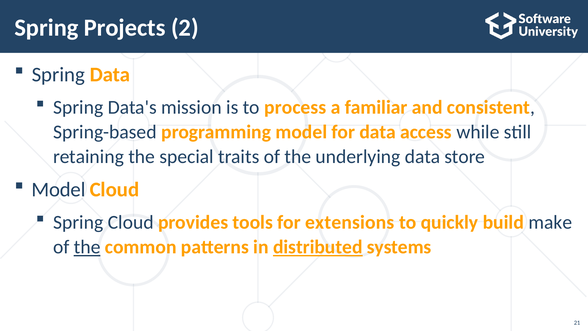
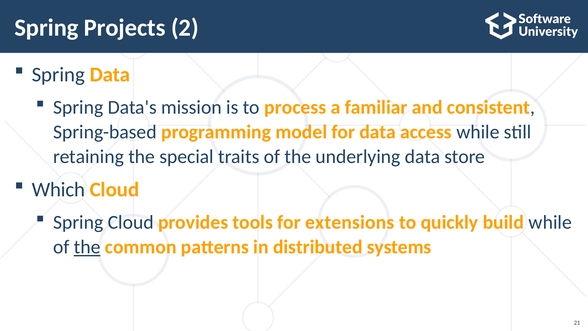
Model at (58, 190): Model -> Which
build make: make -> while
distributed underline: present -> none
